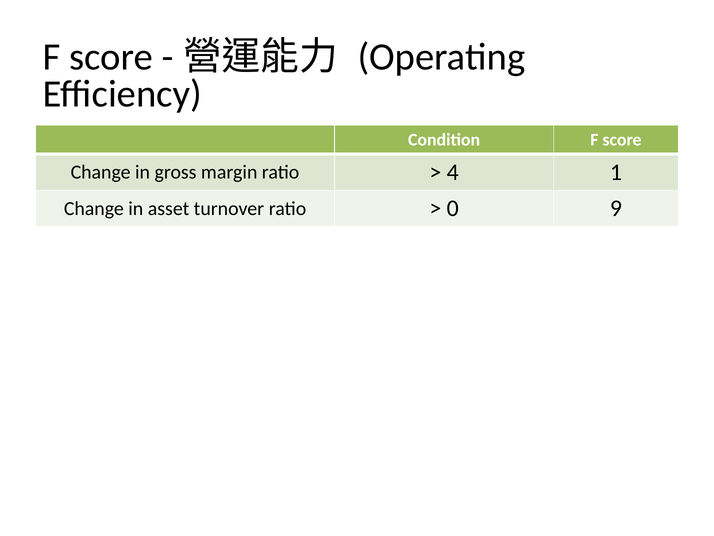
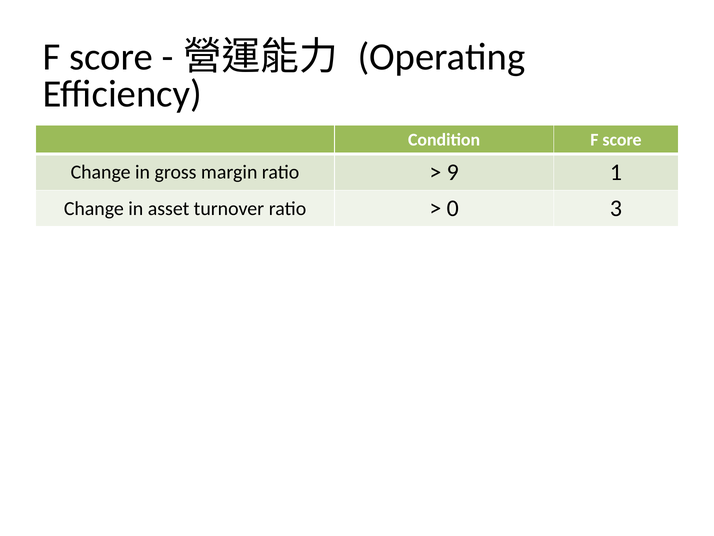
4: 4 -> 9
9: 9 -> 3
